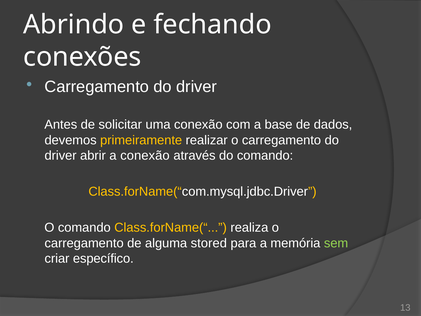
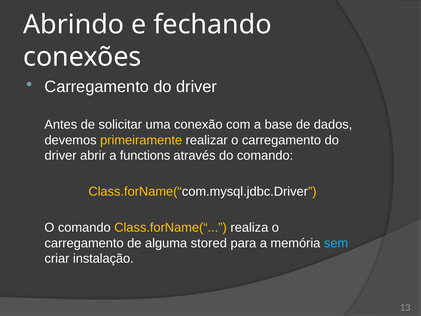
a conexão: conexão -> functions
sem colour: light green -> light blue
específico: específico -> instalação
